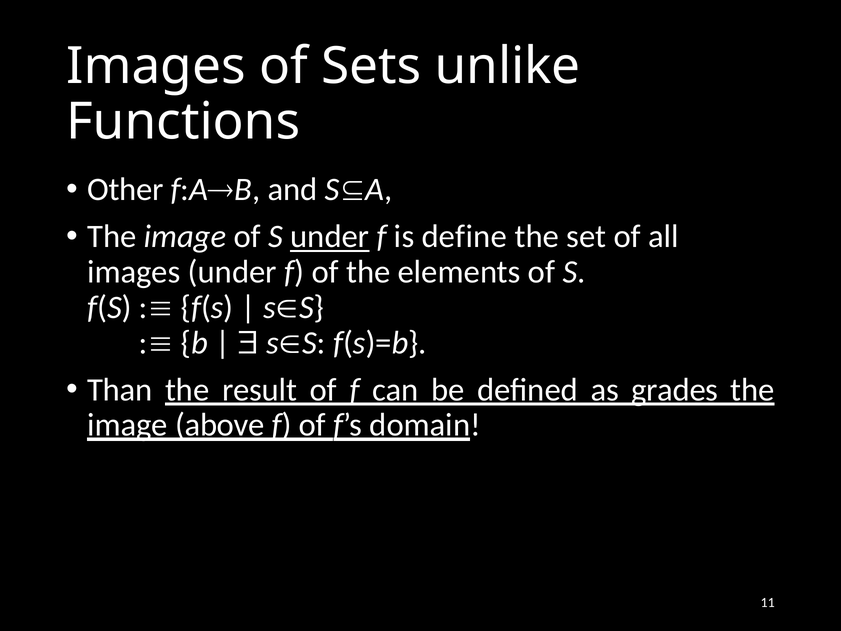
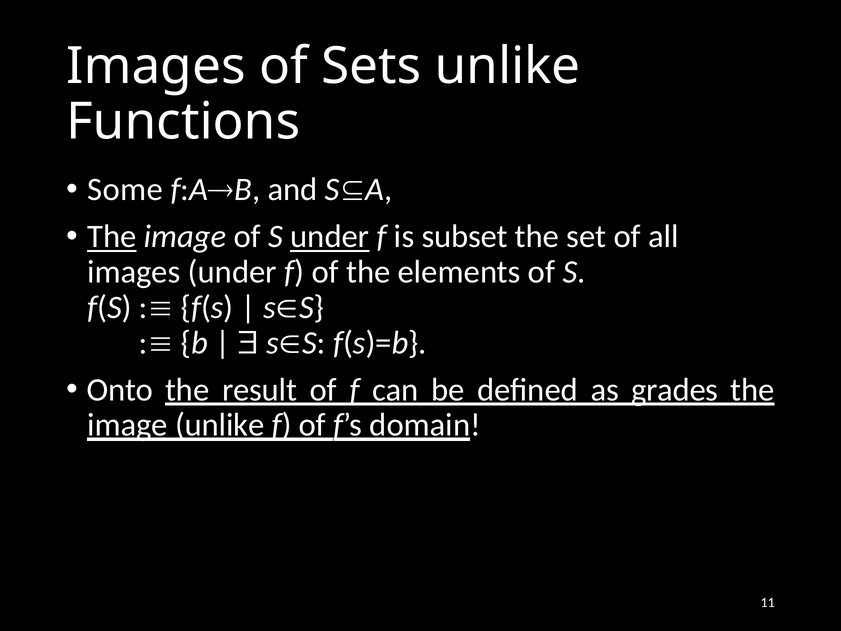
Other: Other -> Some
The at (112, 237) underline: none -> present
define: define -> subset
Than: Than -> Onto
image above: above -> unlike
